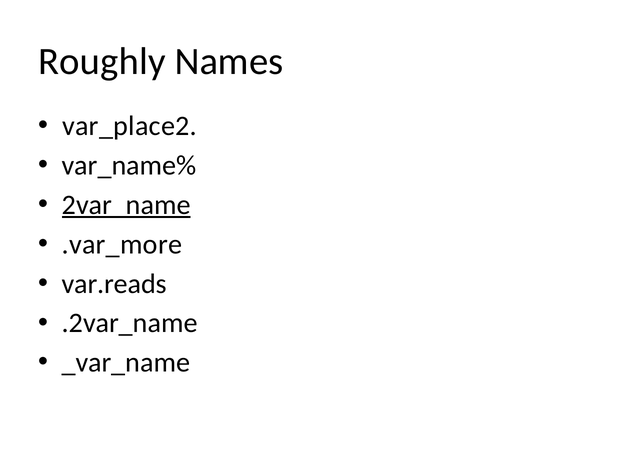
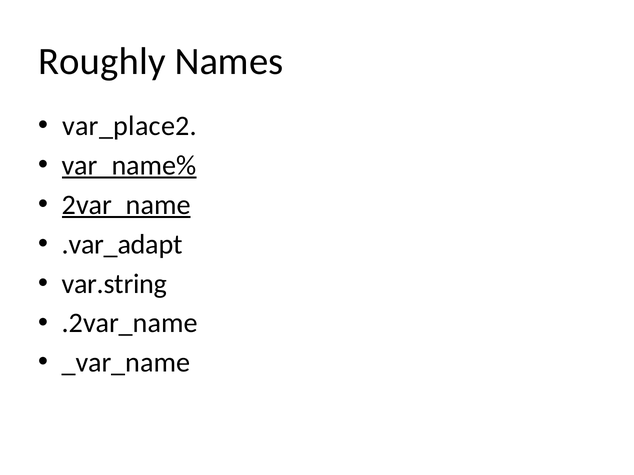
var_name% underline: none -> present
.var_more: .var_more -> .var_adapt
var.reads: var.reads -> var.string
